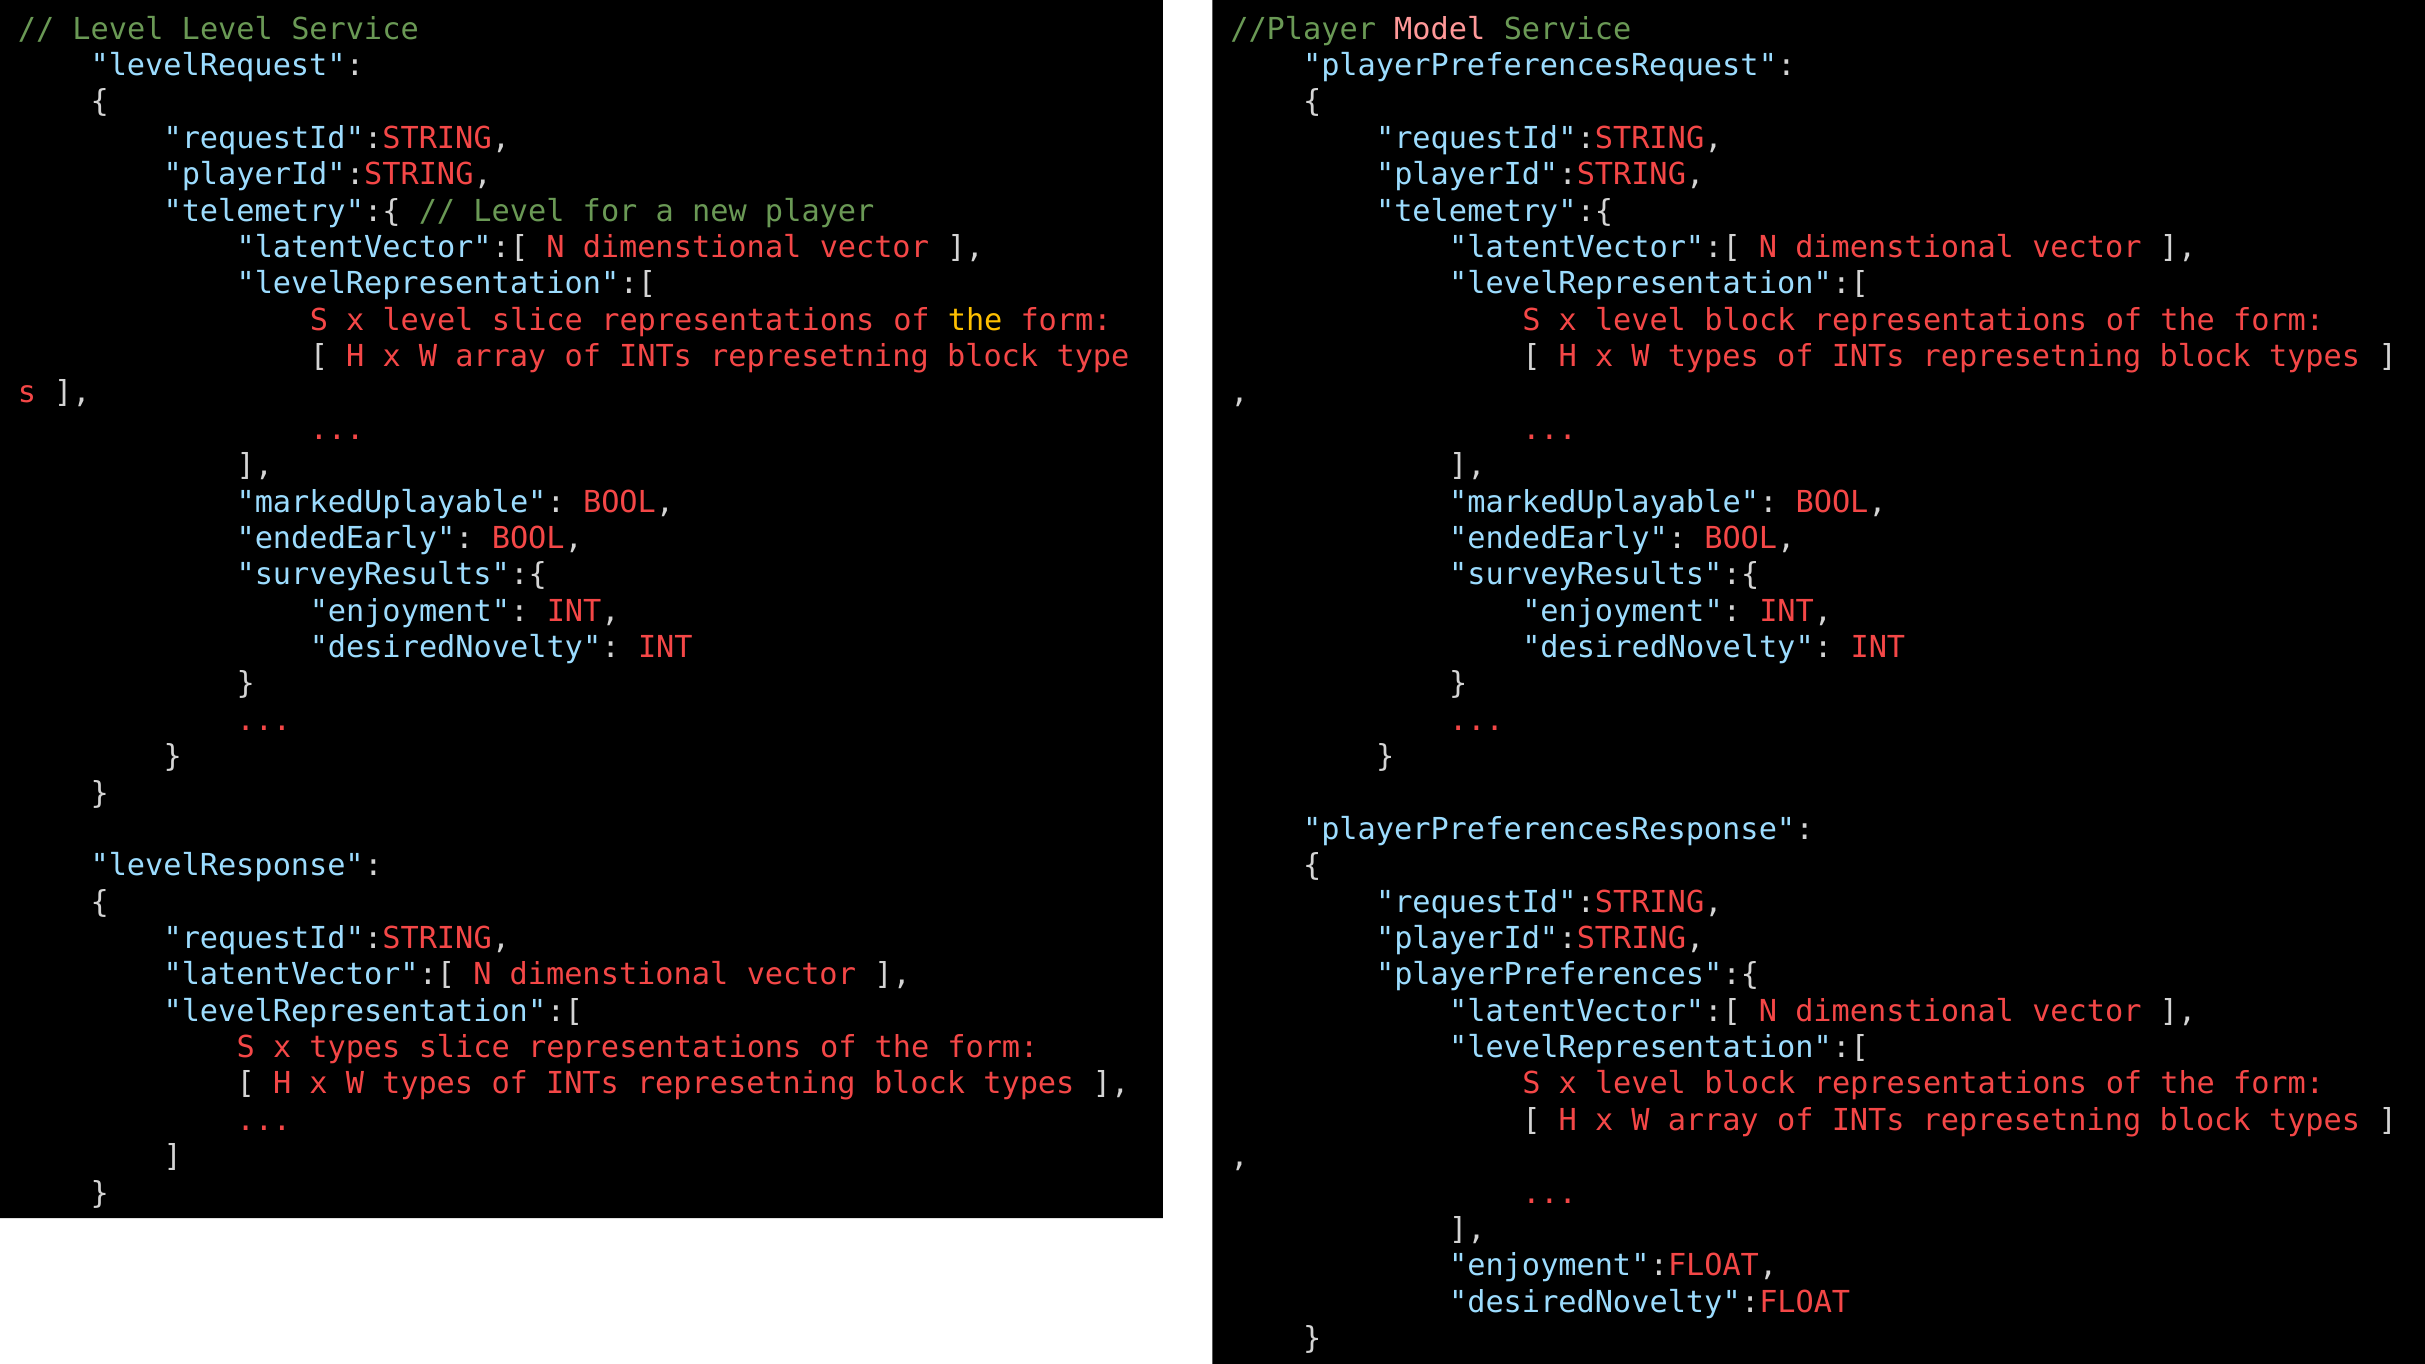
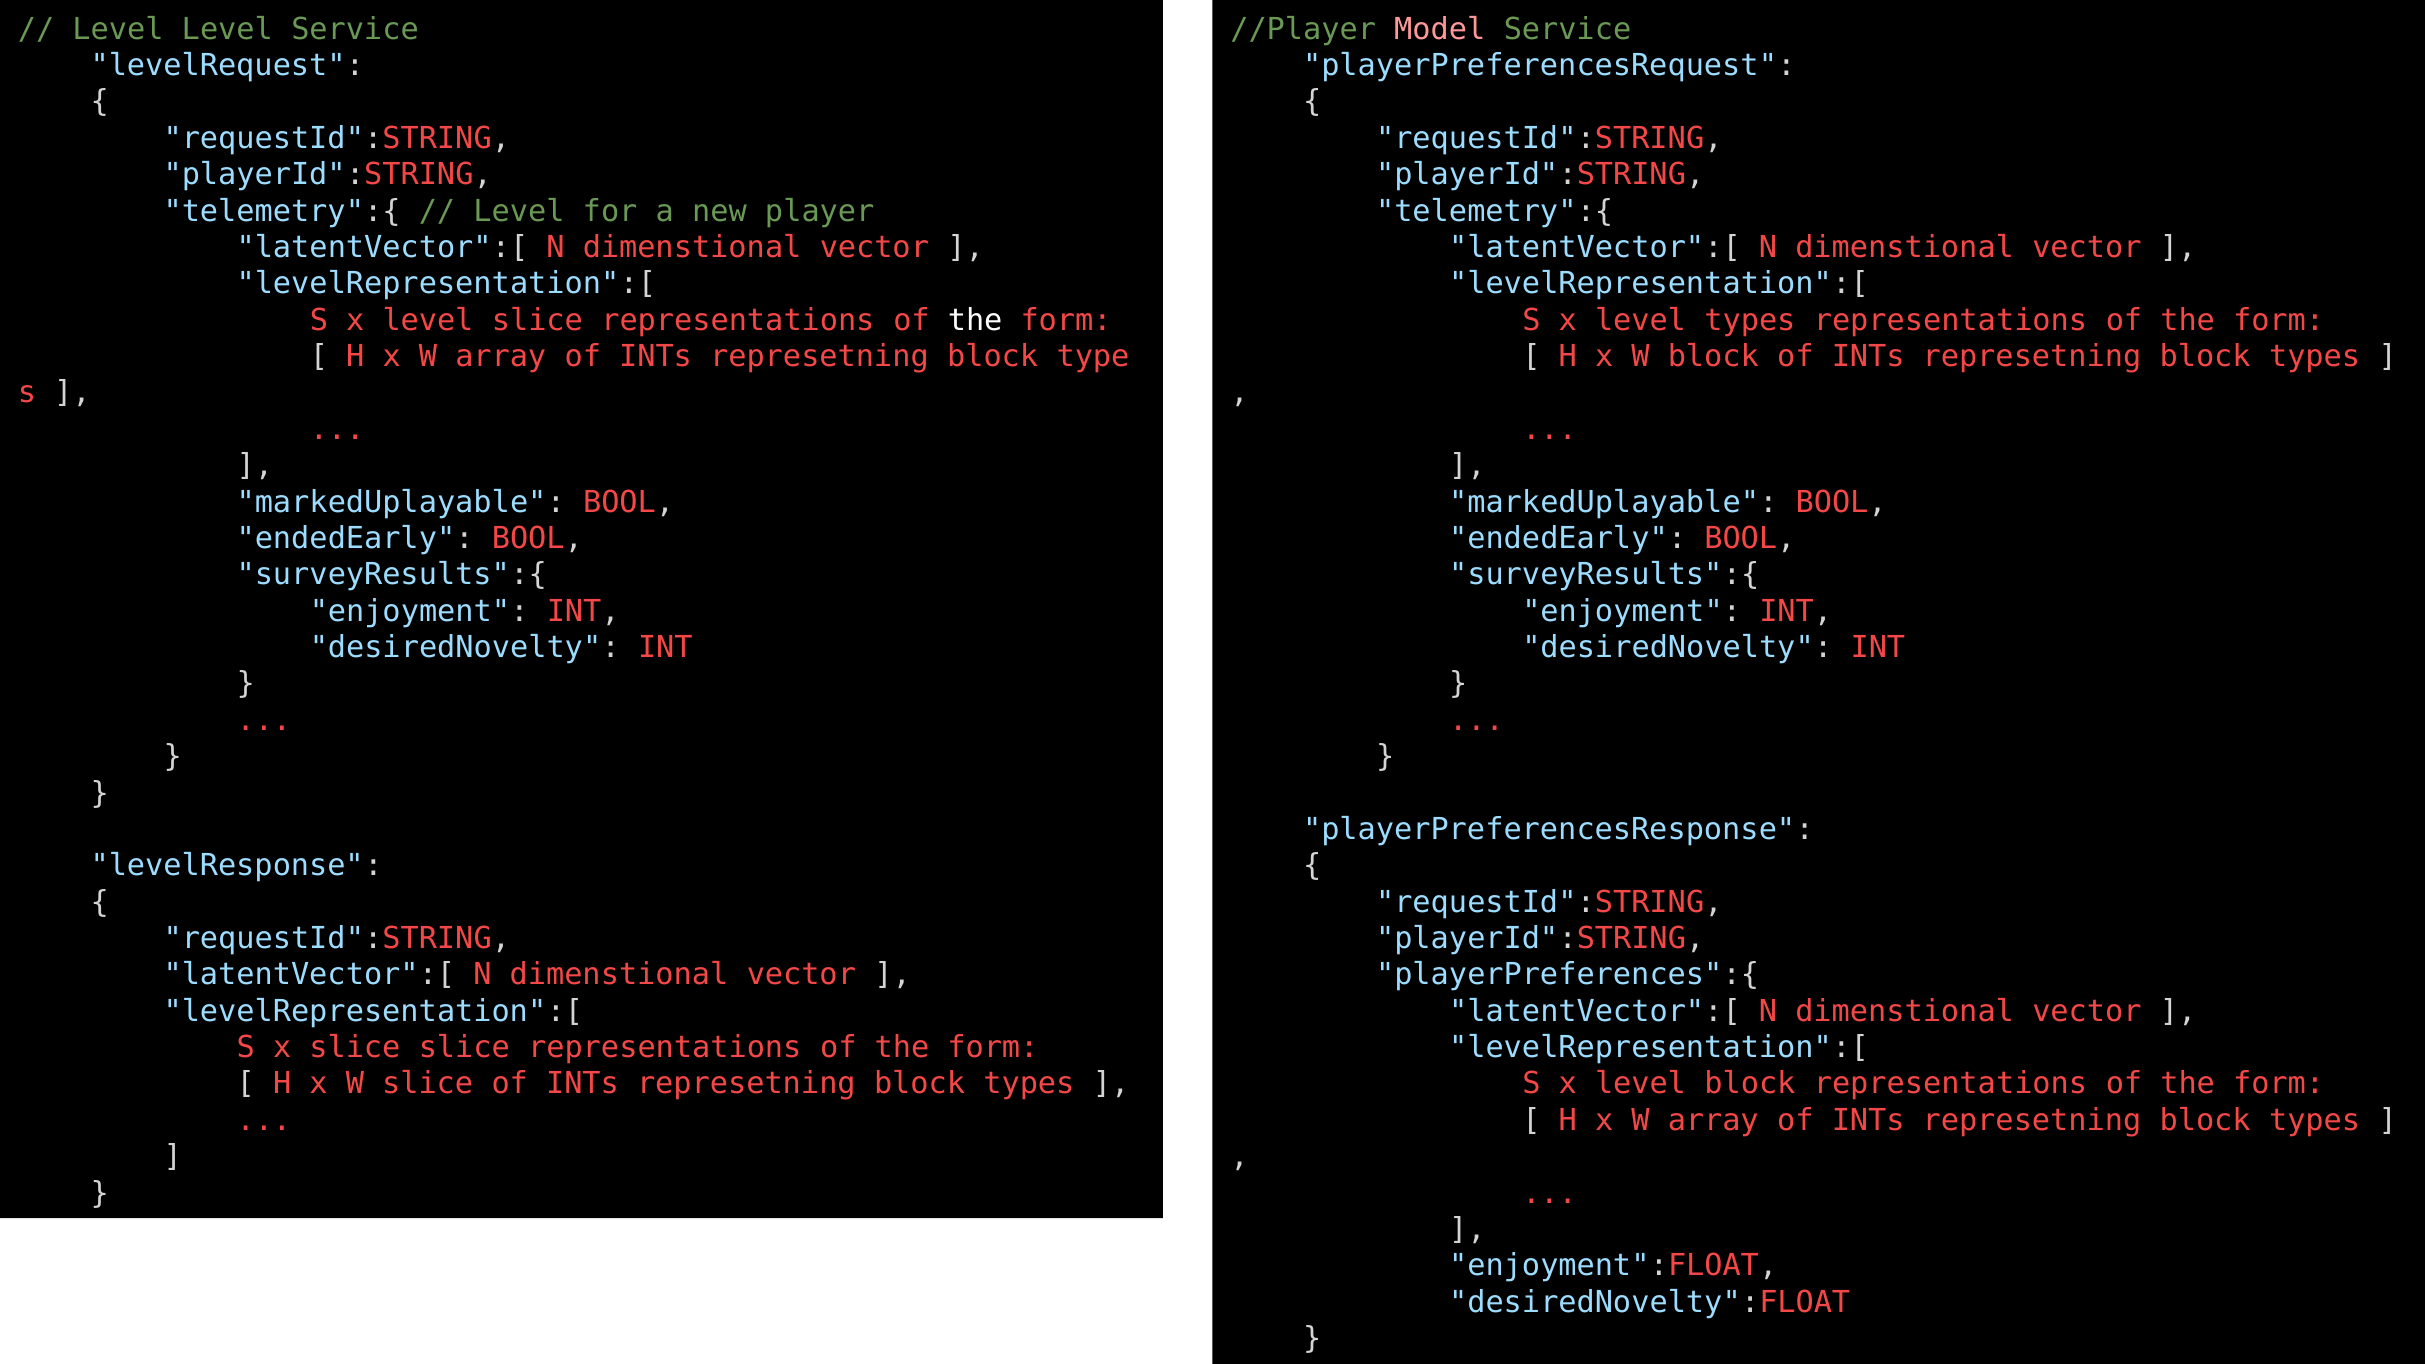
the at (975, 320) colour: yellow -> white
block at (1750, 320): block -> types
types at (1713, 357): types -> block
x types: types -> slice
types at (428, 1084): types -> slice
